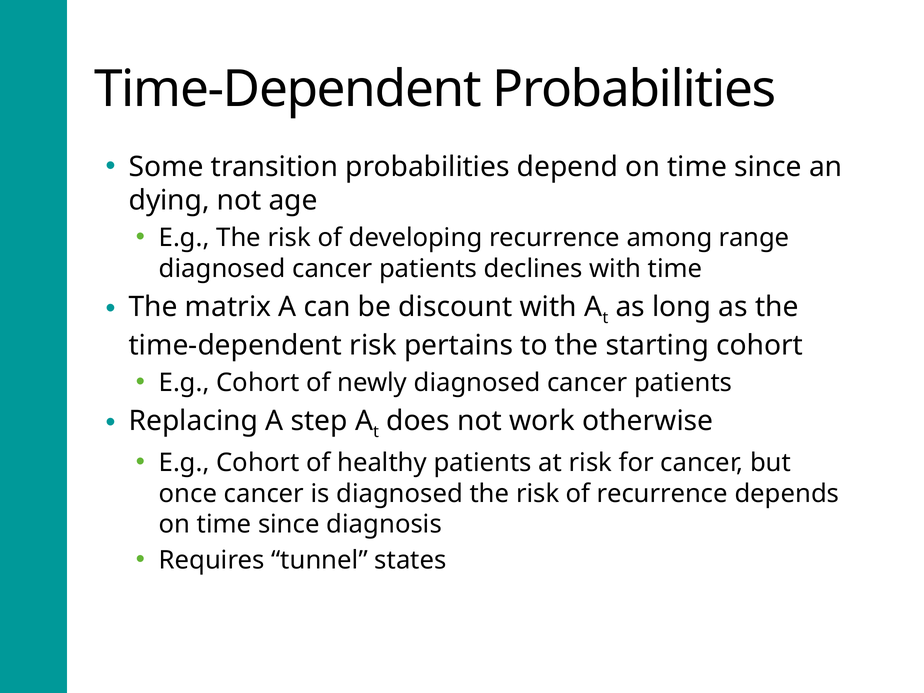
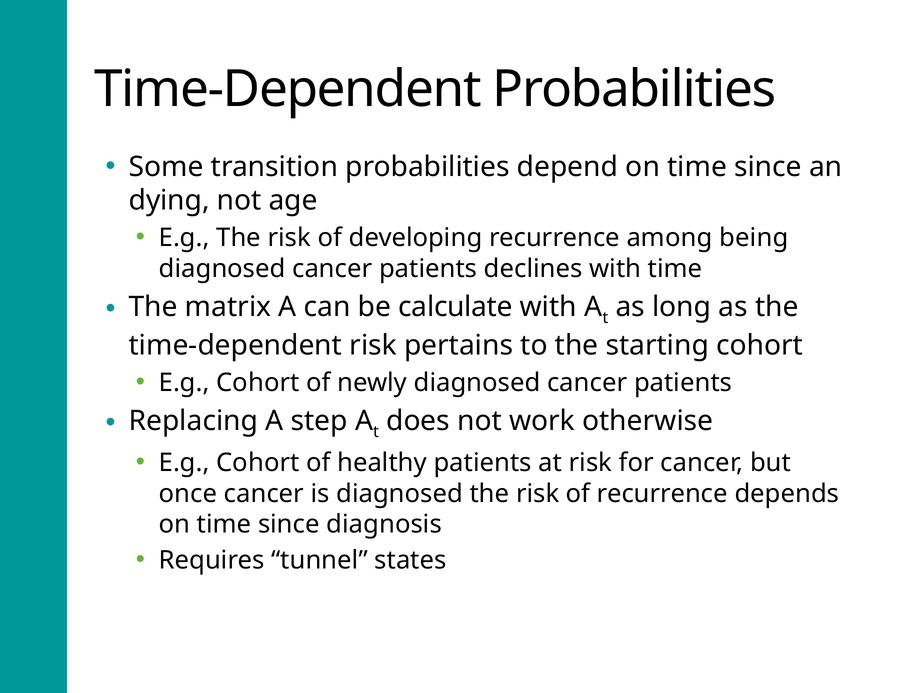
range: range -> being
discount: discount -> calculate
